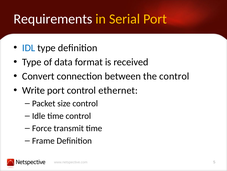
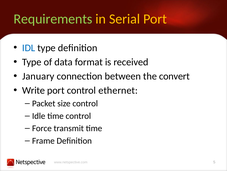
Requirements colour: white -> light green
Convert: Convert -> January
the control: control -> convert
